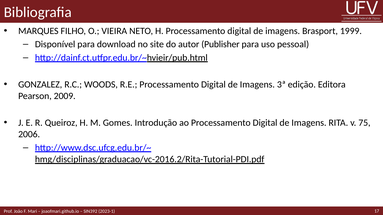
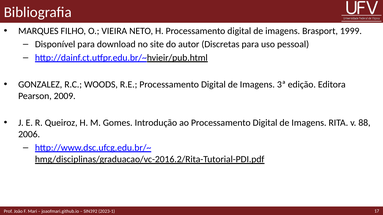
Publisher: Publisher -> Discretas
75: 75 -> 88
